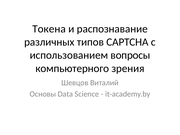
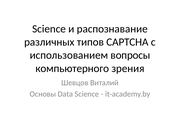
Токена at (49, 29): Токена -> Science
